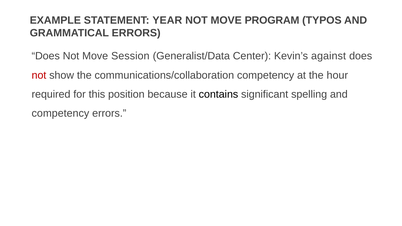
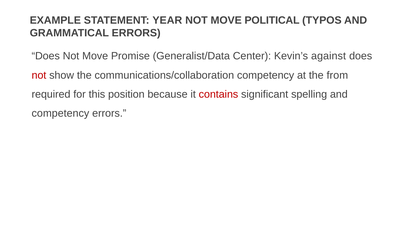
PROGRAM: PROGRAM -> POLITICAL
Session: Session -> Promise
hour: hour -> from
contains colour: black -> red
